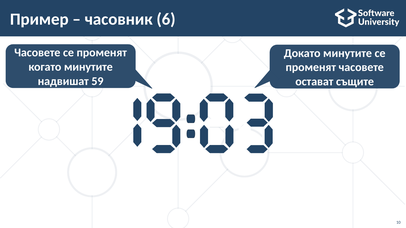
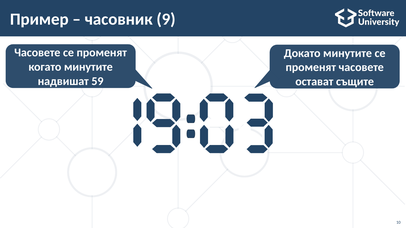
6: 6 -> 9
